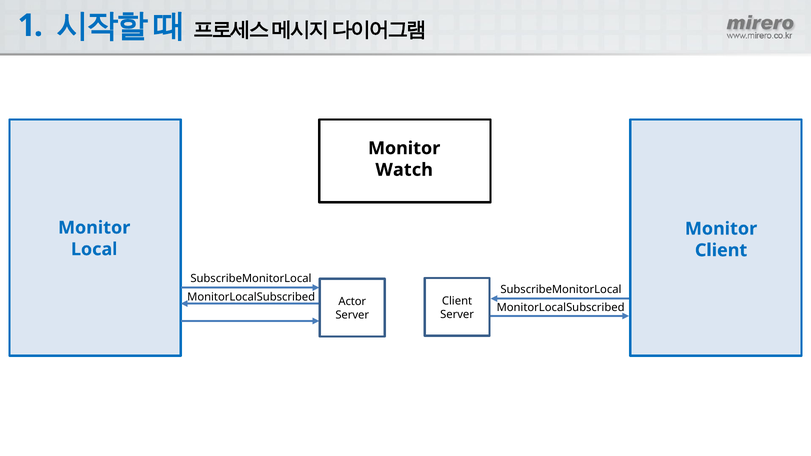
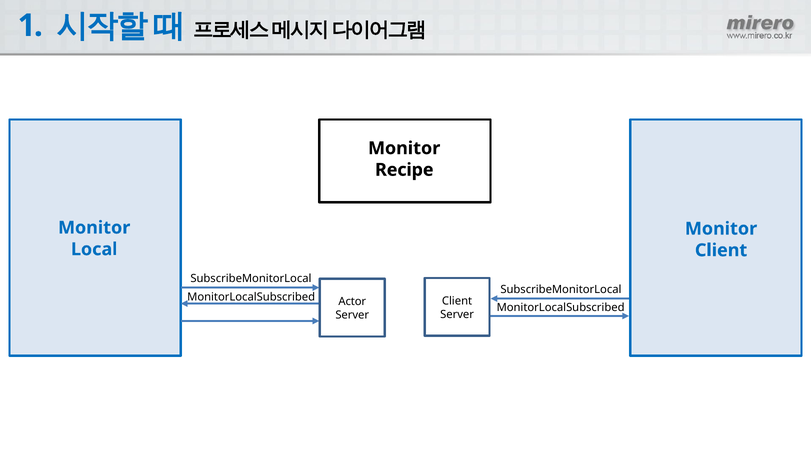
Watch: Watch -> Recipe
